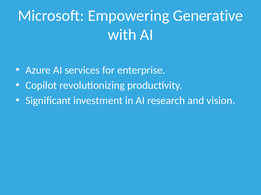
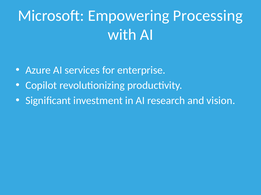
Generative: Generative -> Processing
